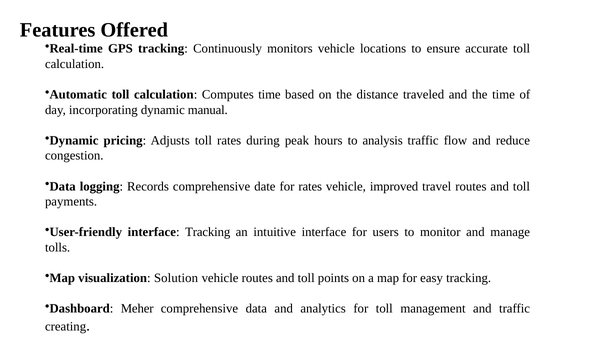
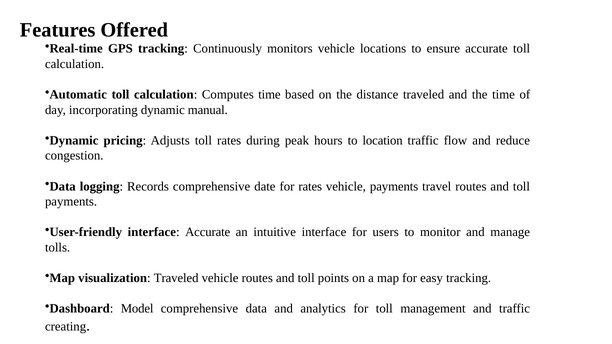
analysis: analysis -> location
vehicle improved: improved -> payments
interface Tracking: Tracking -> Accurate
visualization Solution: Solution -> Traveled
Meher: Meher -> Model
